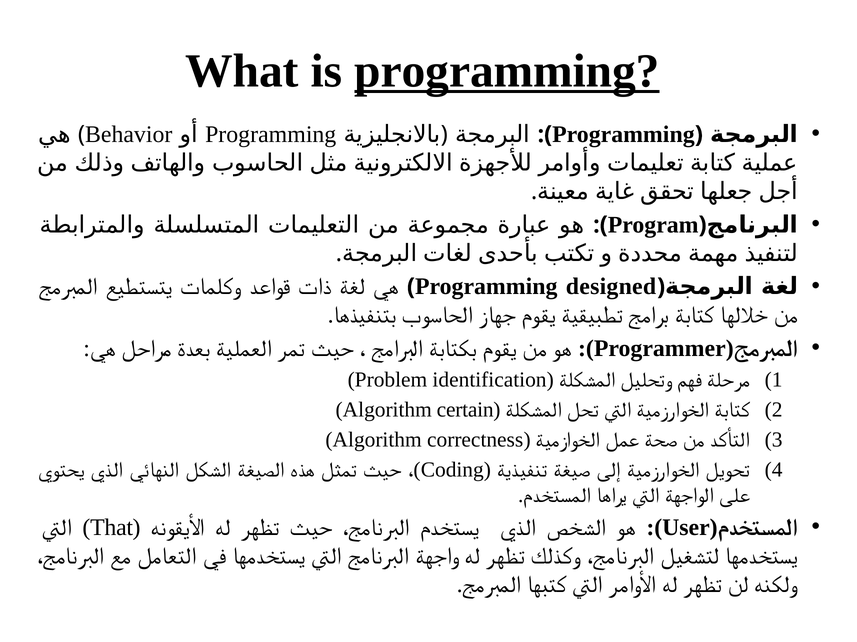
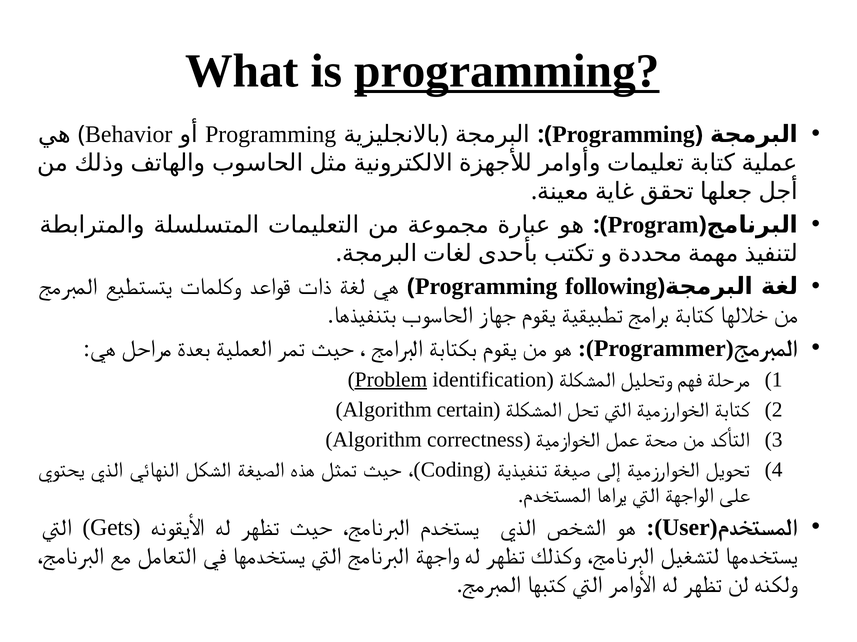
designed: designed -> following
Problem underline: none -> present
That: That -> Gets
